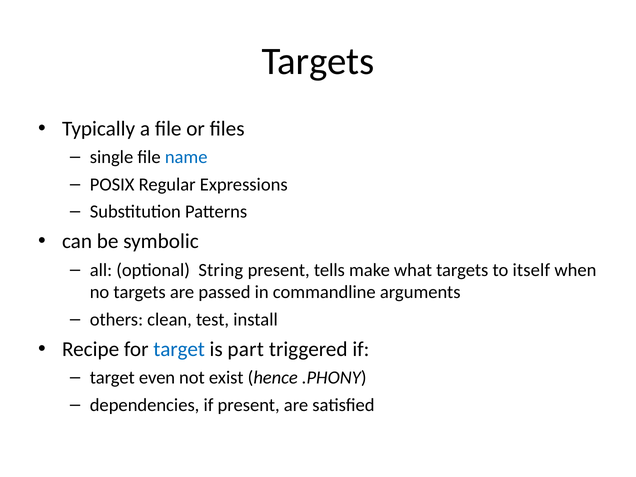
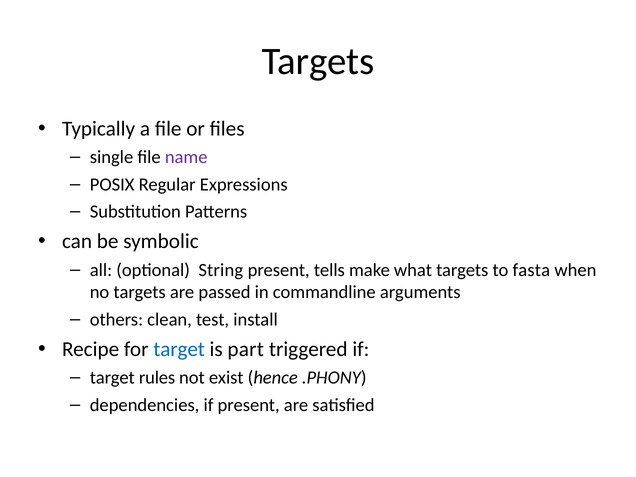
name colour: blue -> purple
itself: itself -> fasta
even: even -> rules
